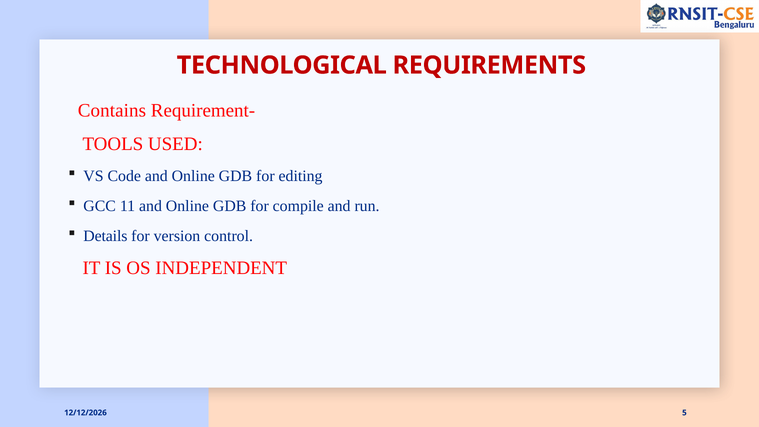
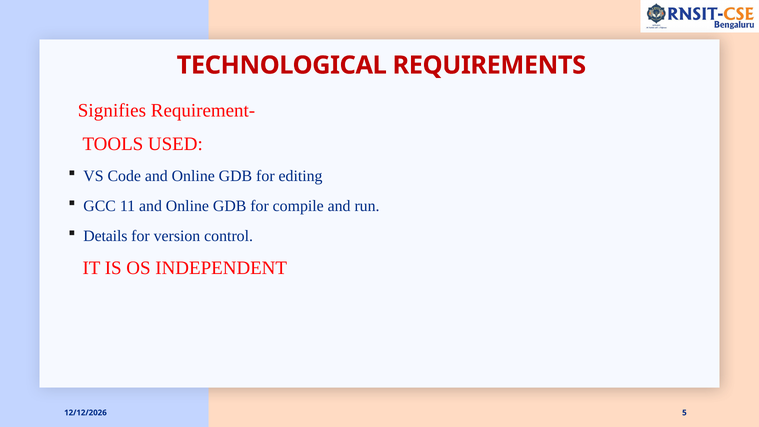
Contains: Contains -> Signifies
